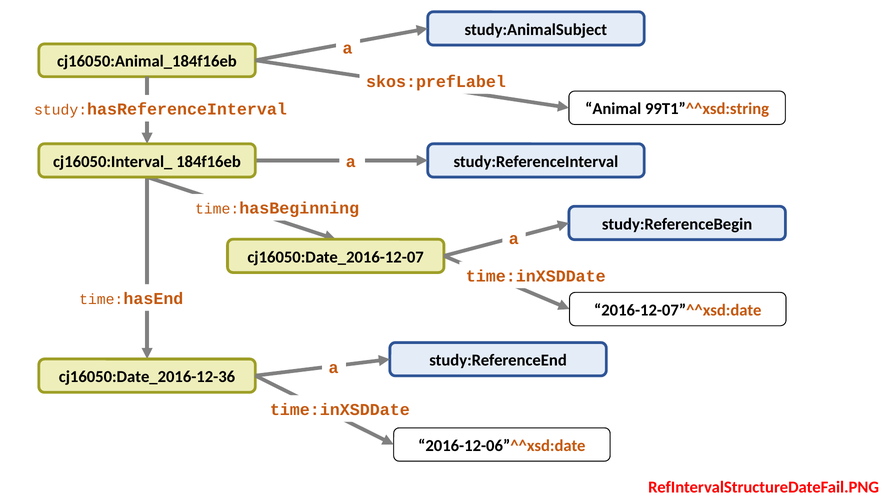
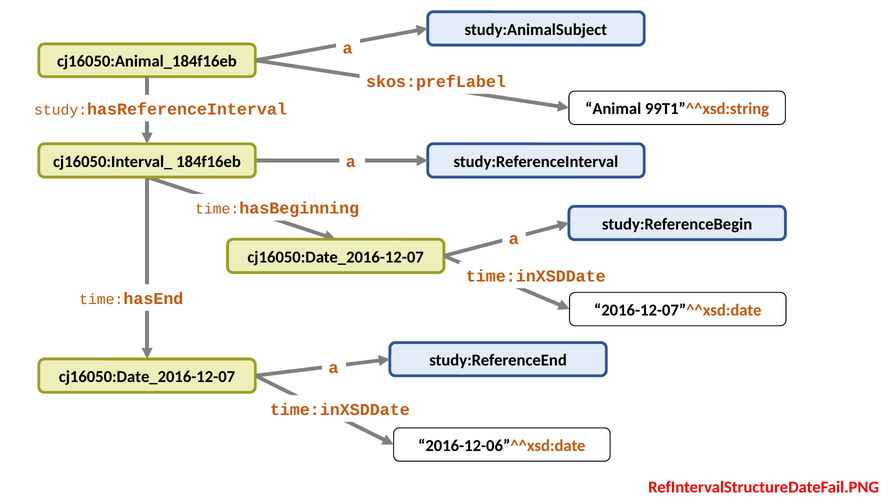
cj16050:Date_2016-12-36 at (147, 376): cj16050:Date_2016-12-36 -> cj16050:Date_2016-12-07
